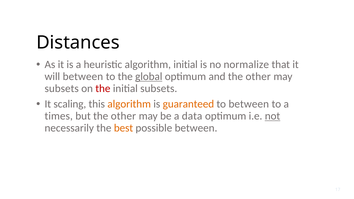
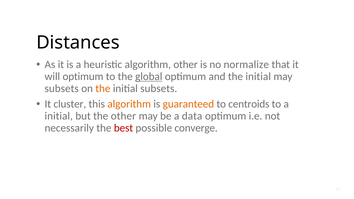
algorithm initial: initial -> other
will between: between -> optimum
and the other: other -> initial
the at (103, 89) colour: red -> orange
scaling: scaling -> cluster
to between: between -> centroids
times at (59, 116): times -> initial
not underline: present -> none
best colour: orange -> red
possible between: between -> converge
